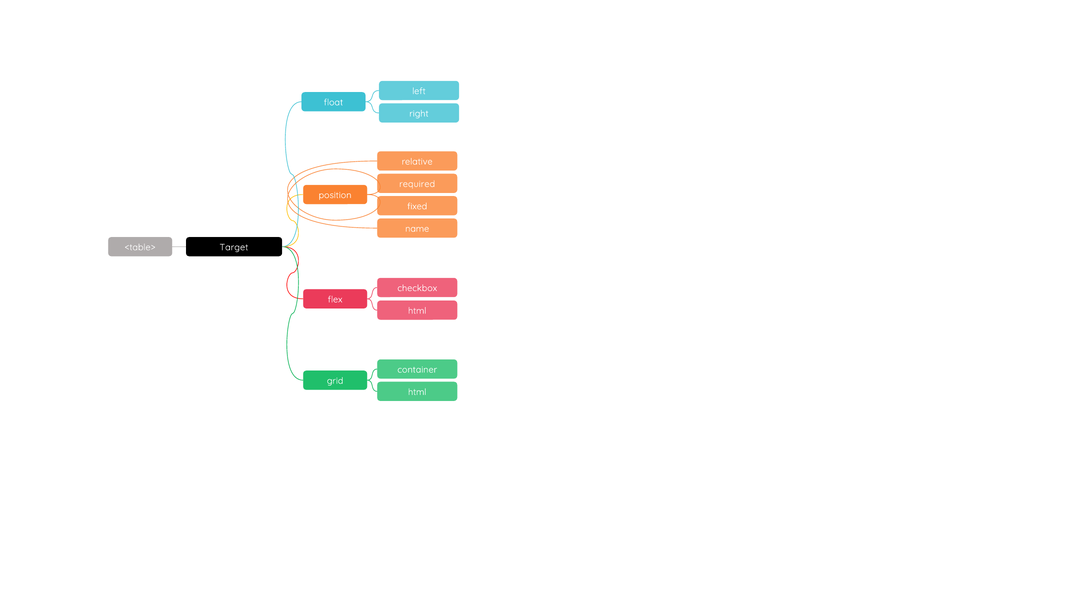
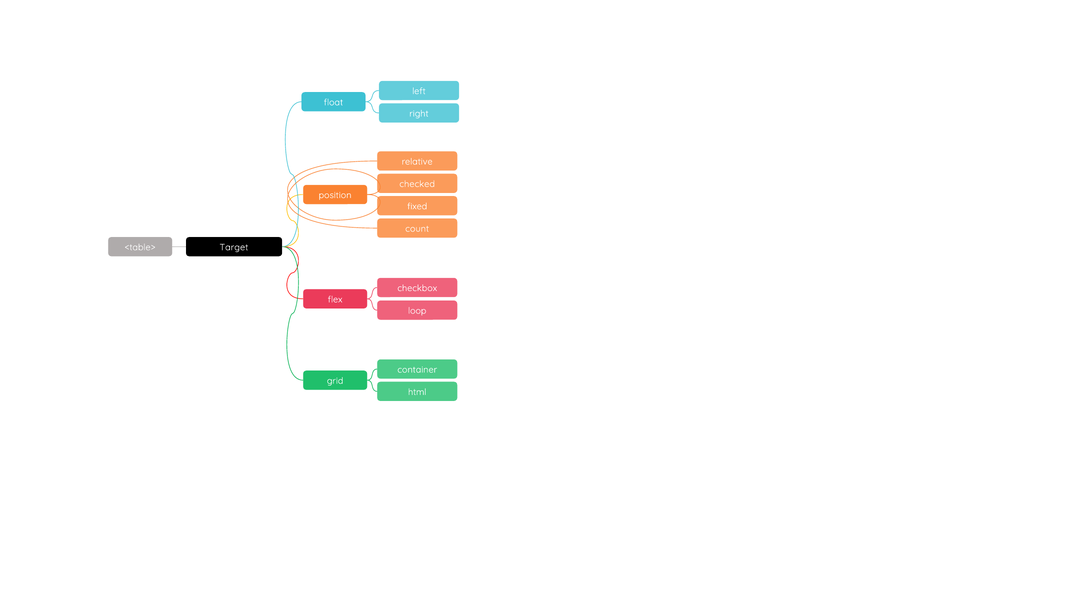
required: required -> checked
name: name -> count
html at (417, 310): html -> loop
